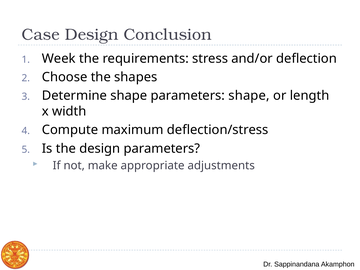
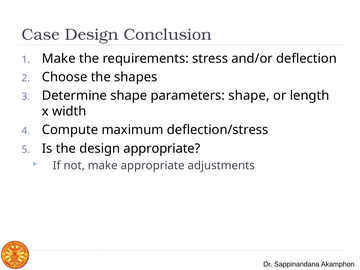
Week at (59, 59): Week -> Make
design parameters: parameters -> appropriate
